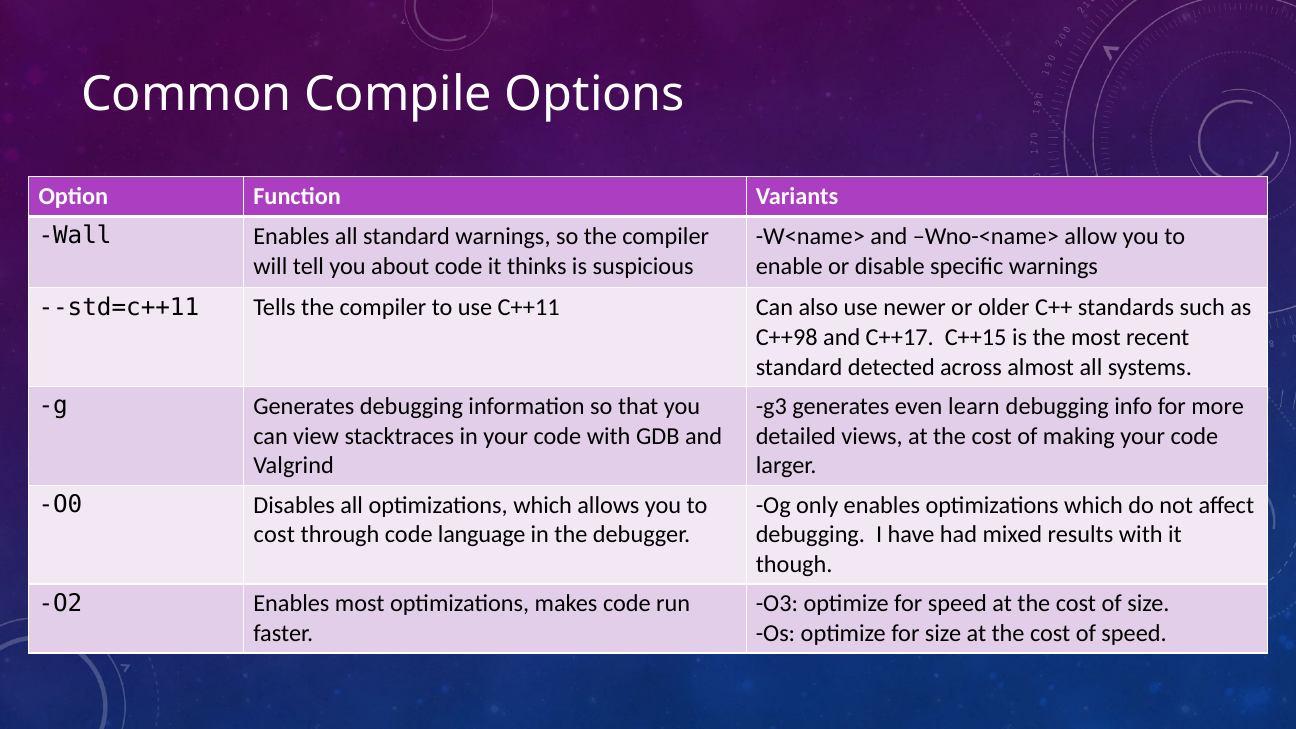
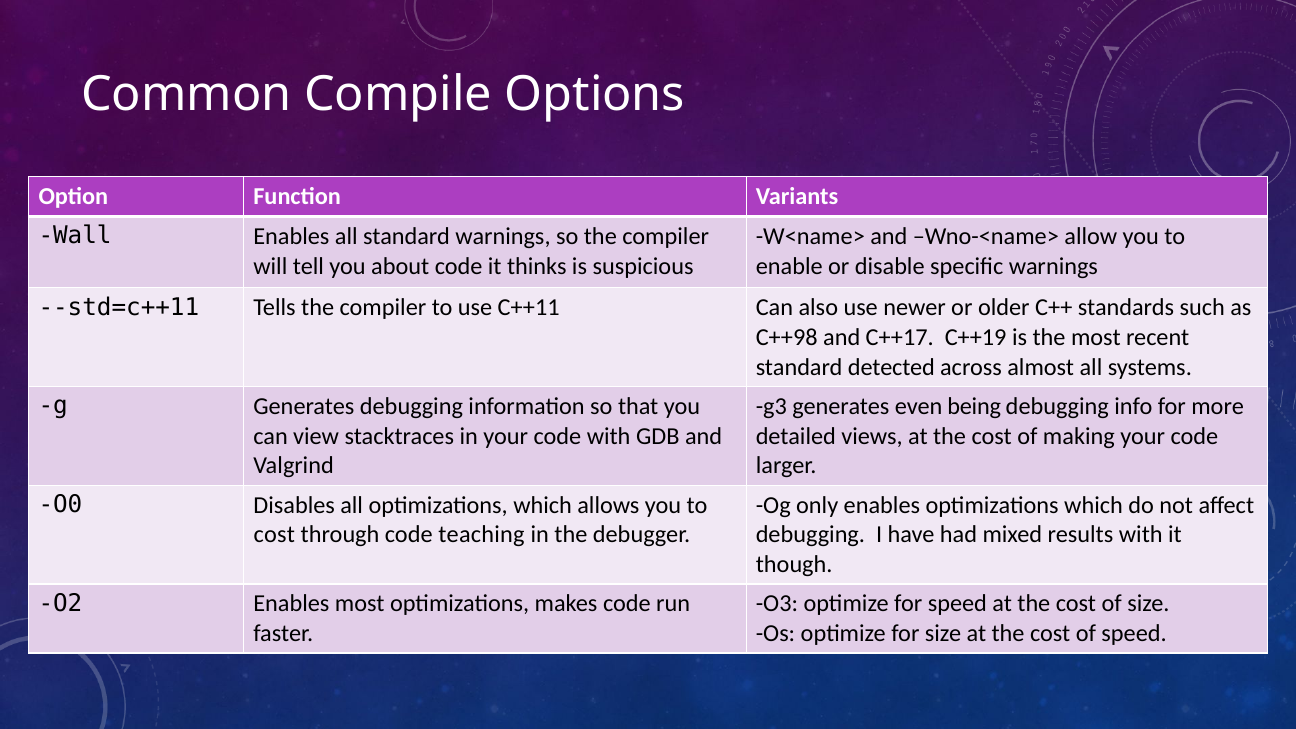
C++15: C++15 -> C++19
learn: learn -> being
language: language -> teaching
